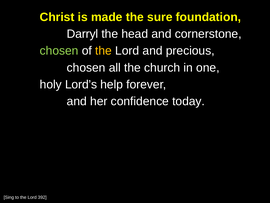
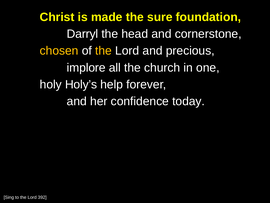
chosen at (59, 51) colour: light green -> yellow
chosen at (86, 67): chosen -> implore
Lord’s: Lord’s -> Holy’s
